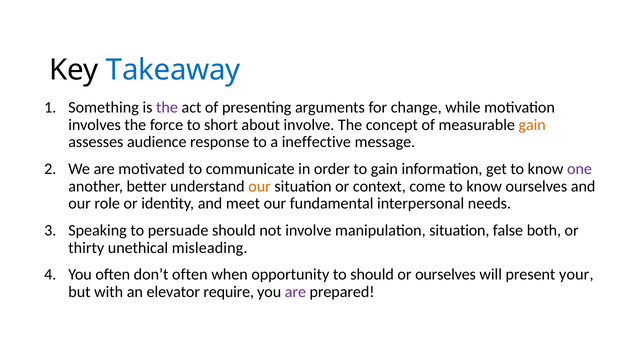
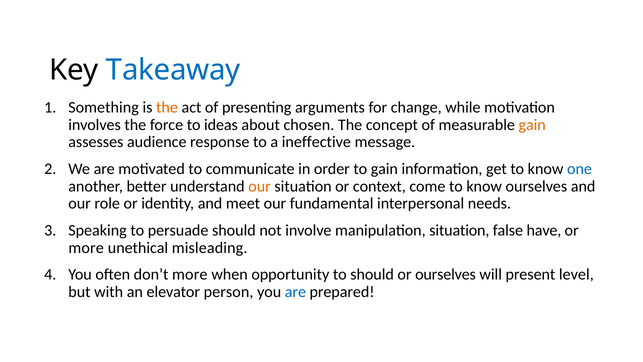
the at (167, 107) colour: purple -> orange
short: short -> ideas
about involve: involve -> chosen
one colour: purple -> blue
both: both -> have
thirty at (86, 248): thirty -> more
don’t often: often -> more
your: your -> level
require: require -> person
are at (295, 292) colour: purple -> blue
